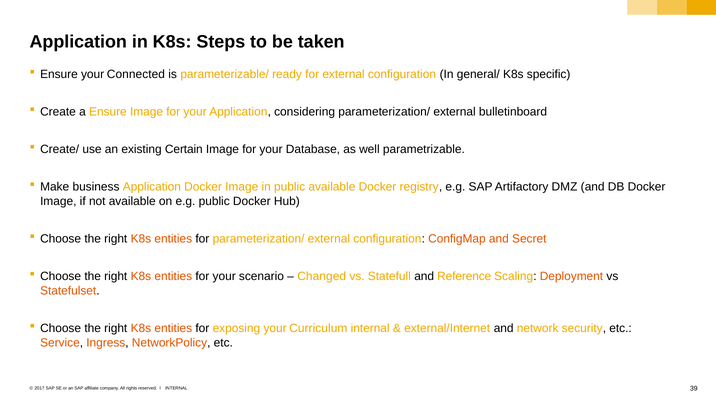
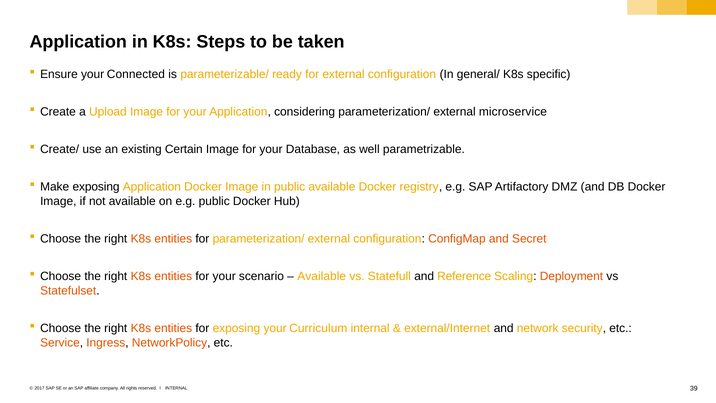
a Ensure: Ensure -> Upload
bulletinboard: bulletinboard -> microservice
Make business: business -> exposing
Changed at (322, 276): Changed -> Available
